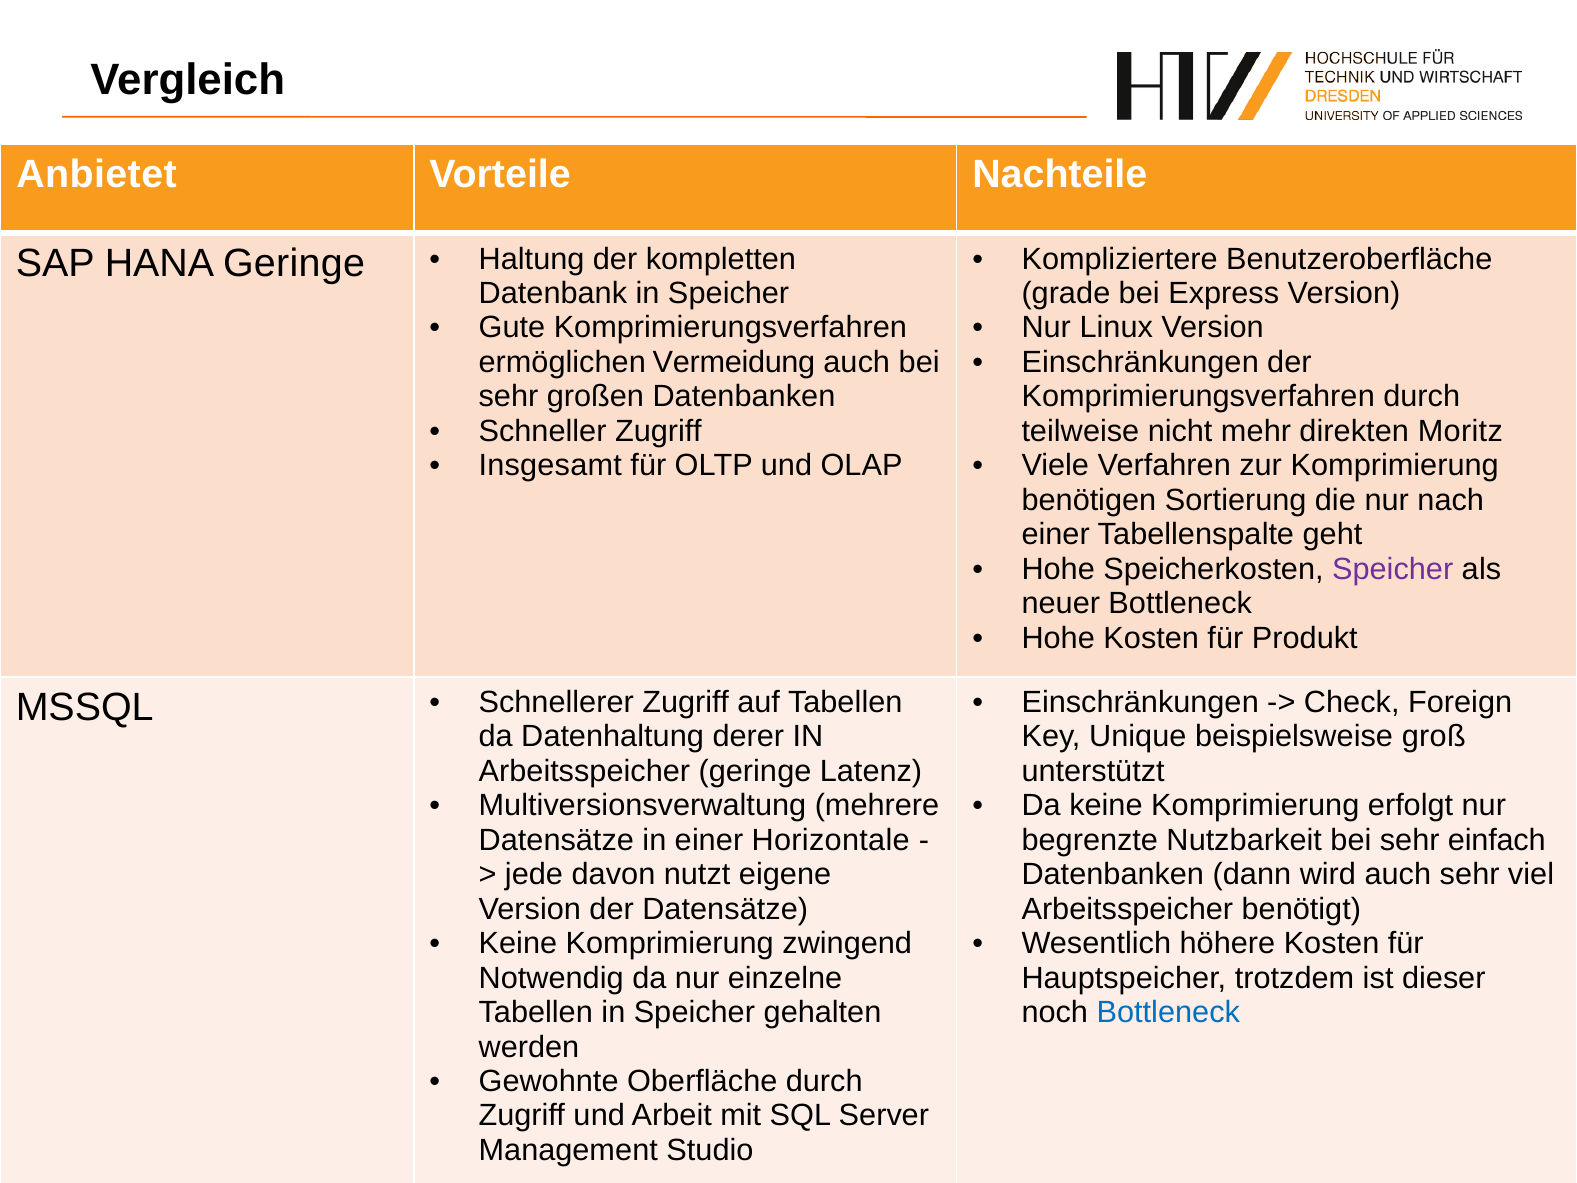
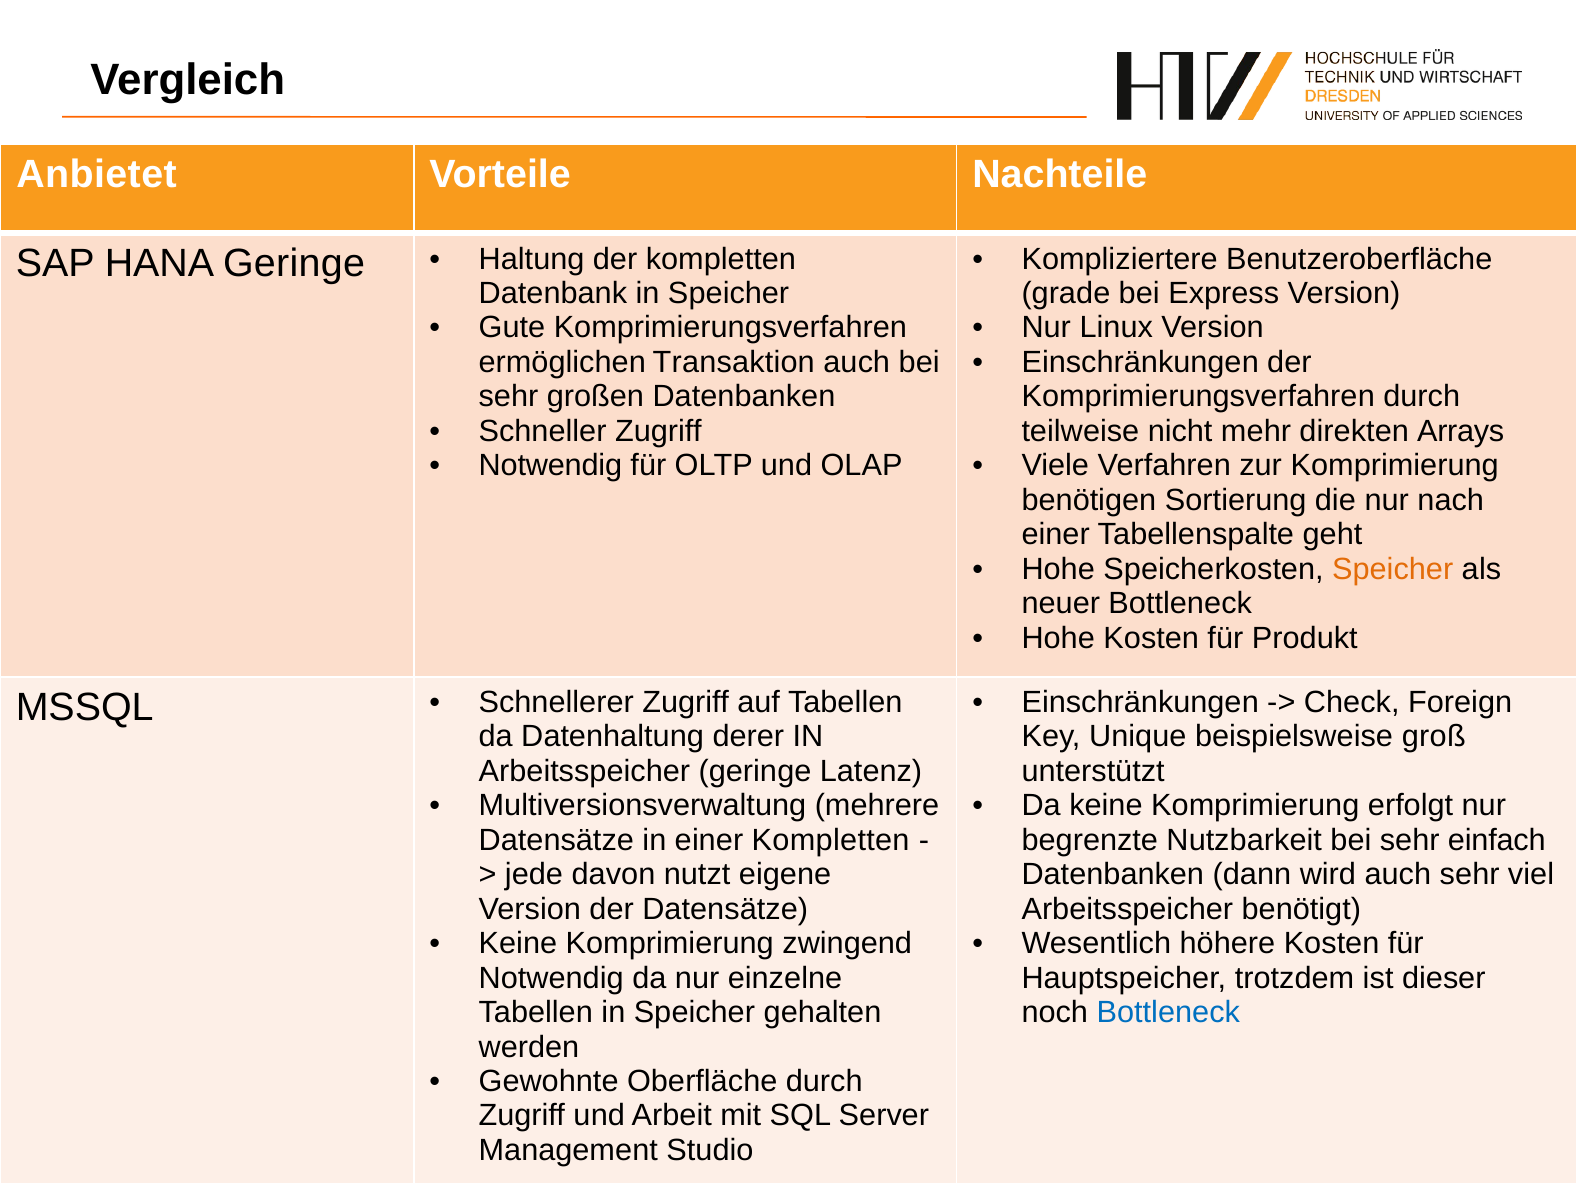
Vermeidung: Vermeidung -> Transaktion
Moritz: Moritz -> Arrays
Insgesamt at (550, 466): Insgesamt -> Notwendig
Speicher at (1393, 569) colour: purple -> orange
einer Horizontale: Horizontale -> Kompletten
